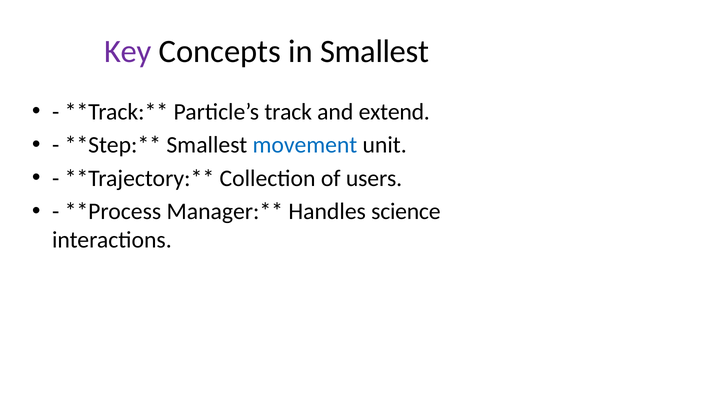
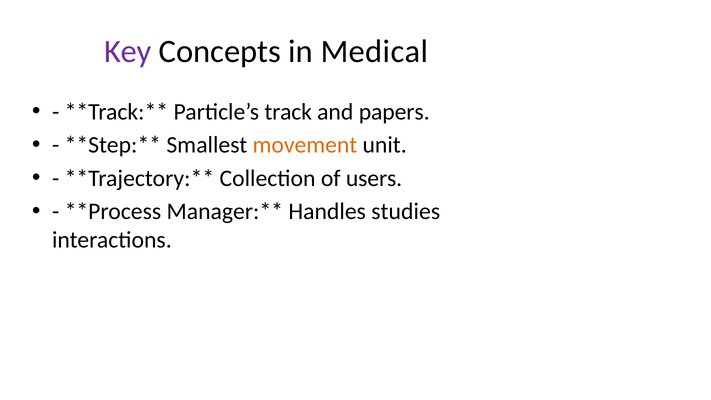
in Smallest: Smallest -> Medical
extend: extend -> papers
movement colour: blue -> orange
science: science -> studies
